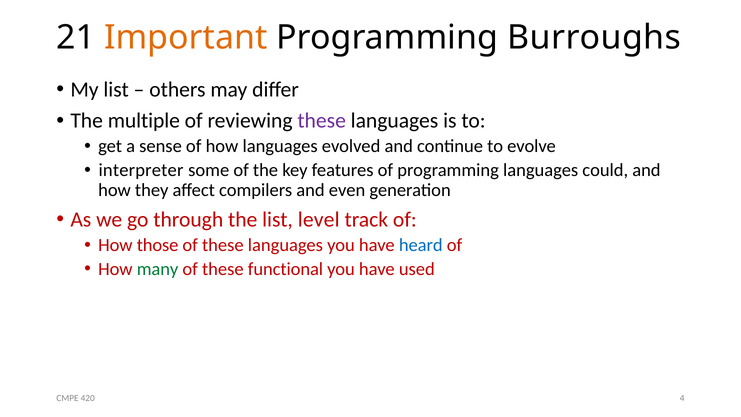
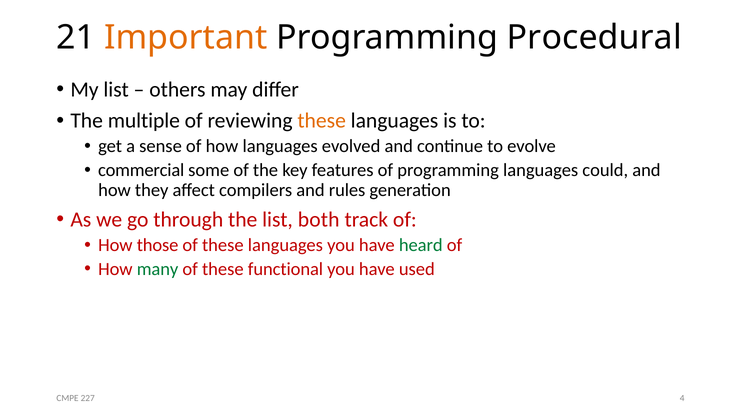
Burroughs: Burroughs -> Procedural
these at (322, 121) colour: purple -> orange
interpreter: interpreter -> commercial
even: even -> rules
level: level -> both
heard colour: blue -> green
420: 420 -> 227
